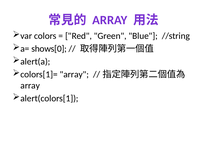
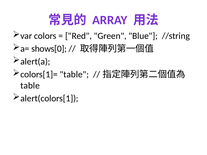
colors[1]= array: array -> table
array at (30, 86): array -> table
